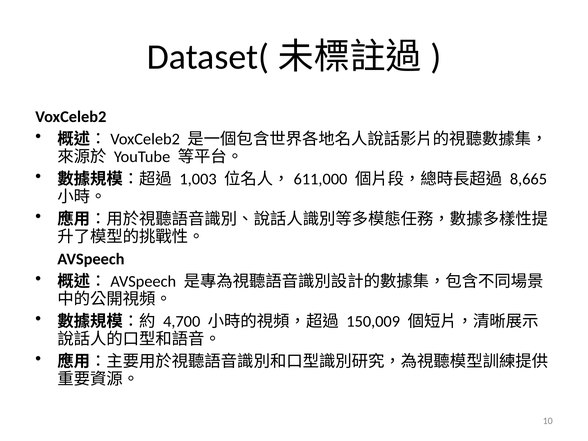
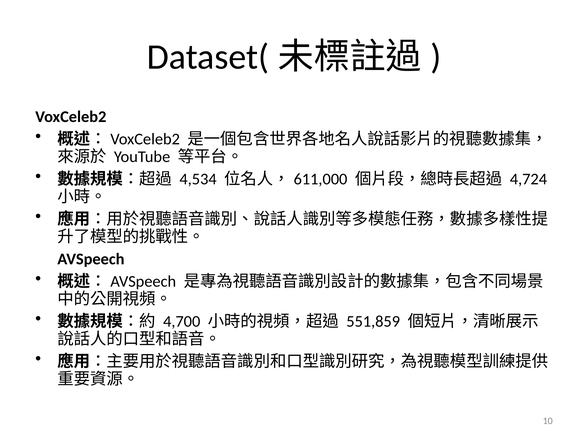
1,003: 1,003 -> 4,534
8,665: 8,665 -> 4,724
150,009: 150,009 -> 551,859
